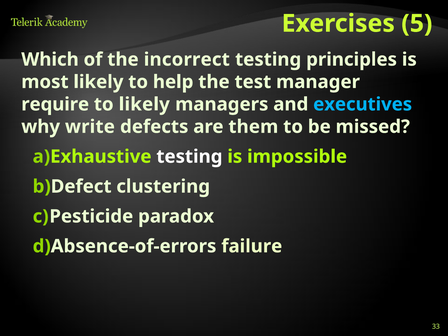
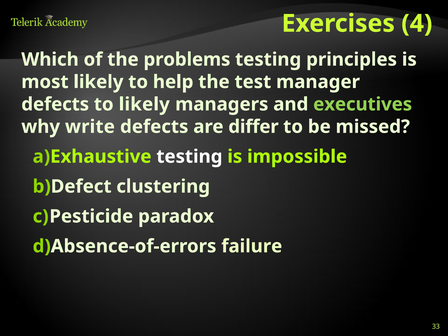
5: 5 -> 4
incorrect: incorrect -> problems
require at (55, 104): require -> defects
executives colour: light blue -> light green
them: them -> differ
